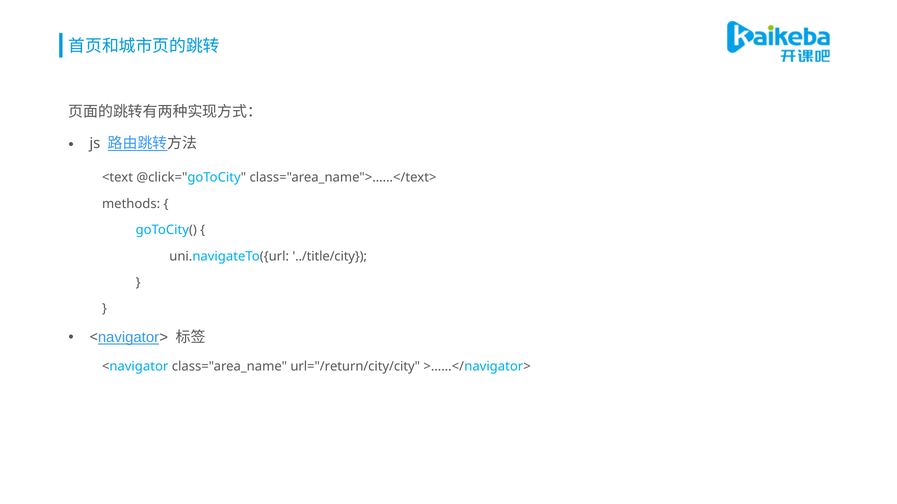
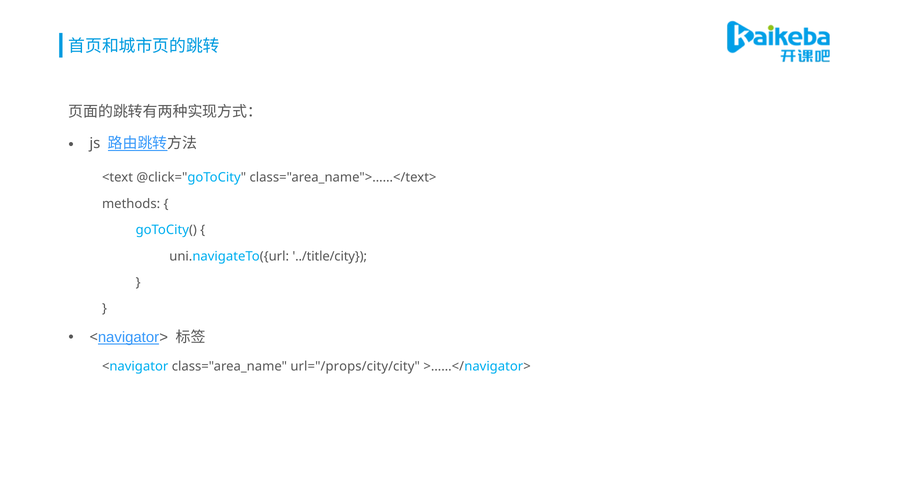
url="/return/city/city: url="/return/city/city -> url="/props/city/city
